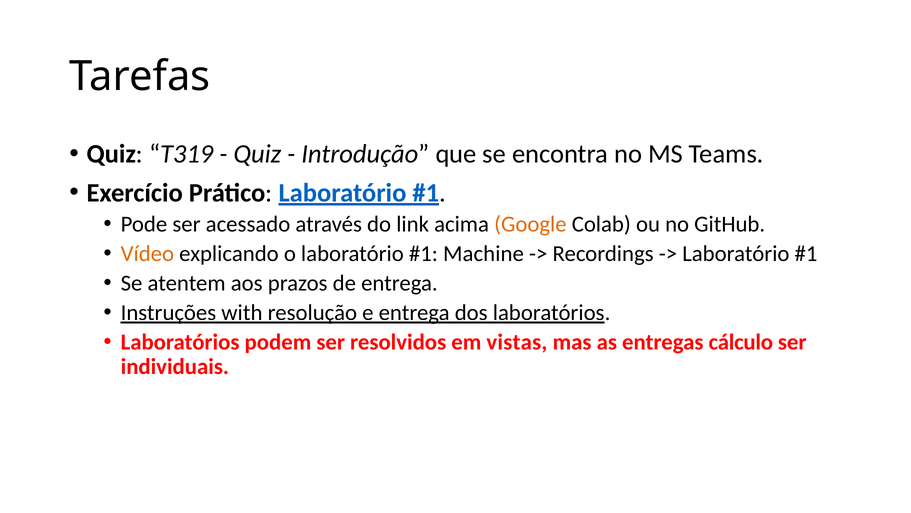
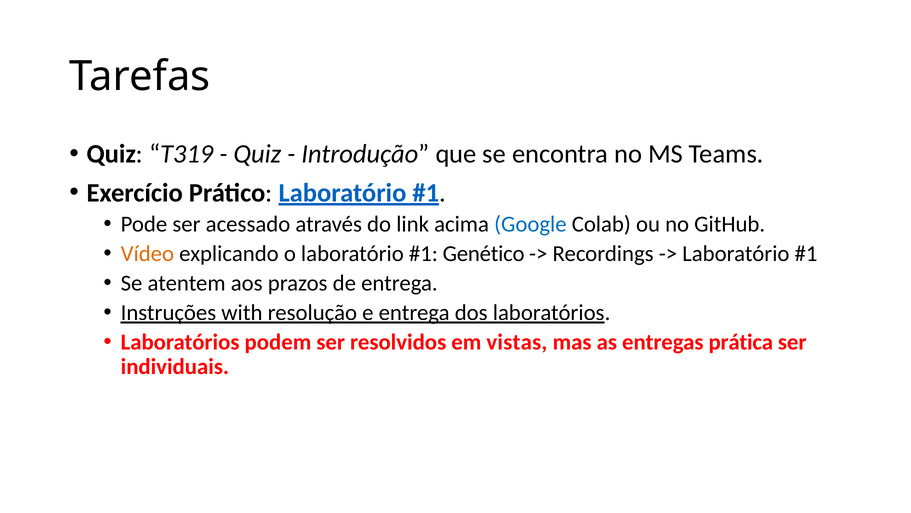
Google colour: orange -> blue
Machine: Machine -> Genético
cálculo: cálculo -> prática
